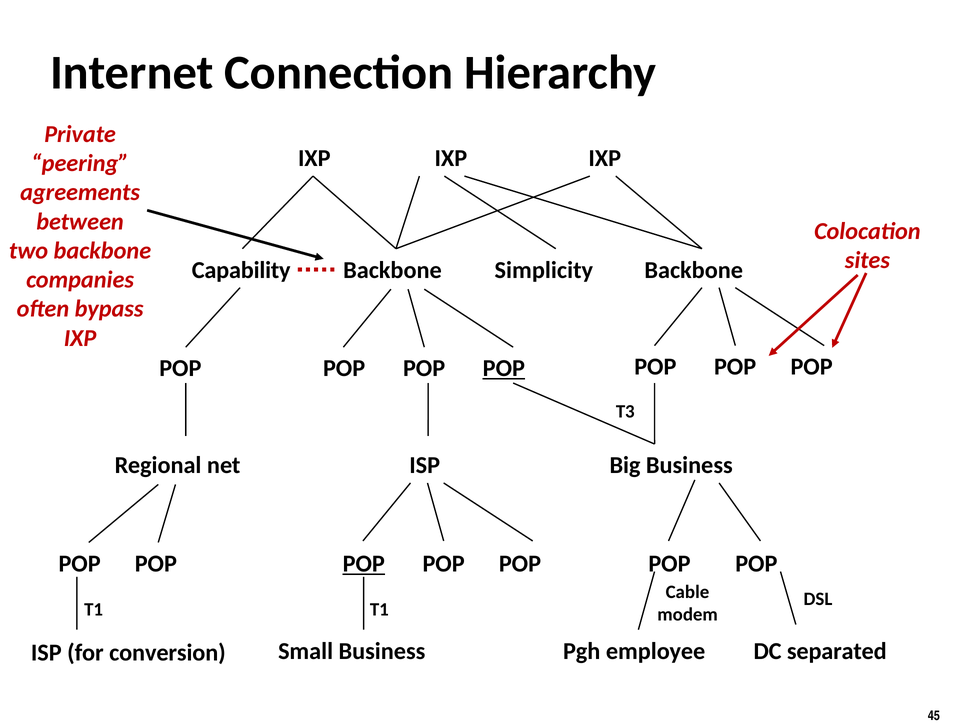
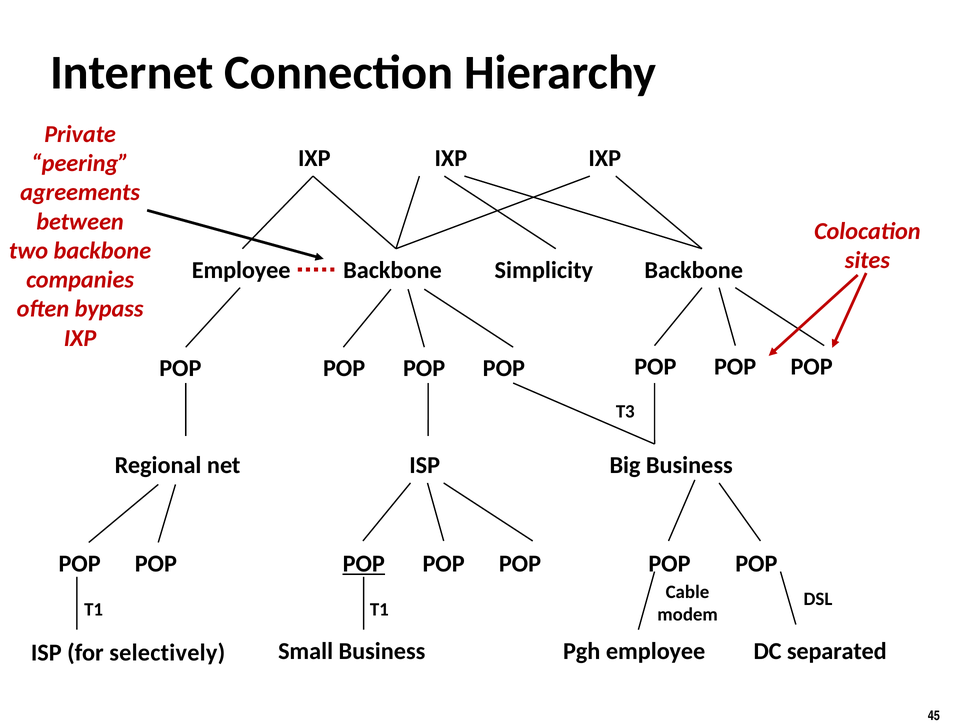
Capability at (241, 270): Capability -> Employee
POP at (504, 369) underline: present -> none
conversion: conversion -> selectively
